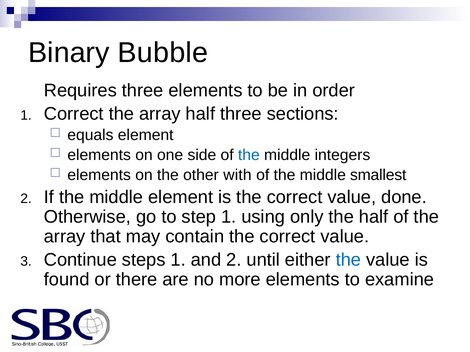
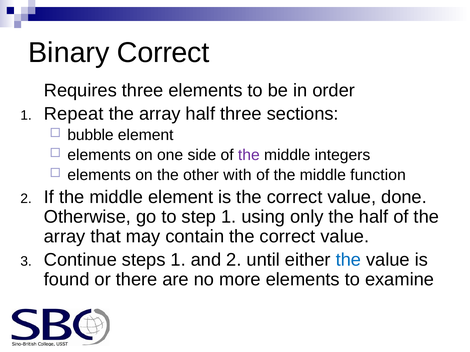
Binary Bubble: Bubble -> Correct
1 Correct: Correct -> Repeat
equals: equals -> bubble
the at (249, 155) colour: blue -> purple
smallest: smallest -> function
